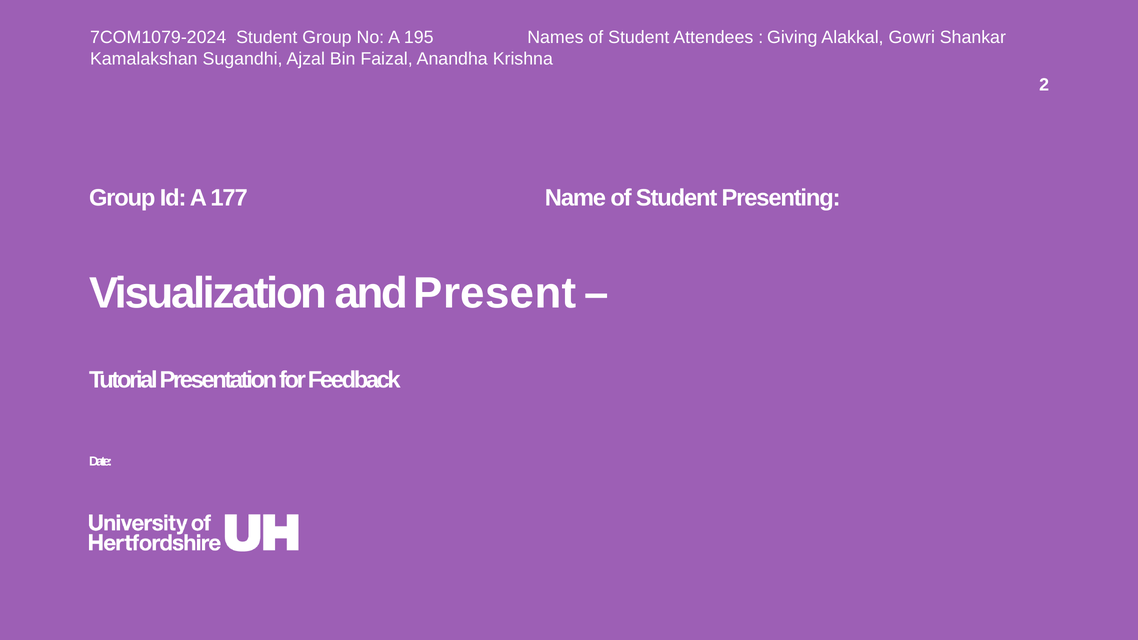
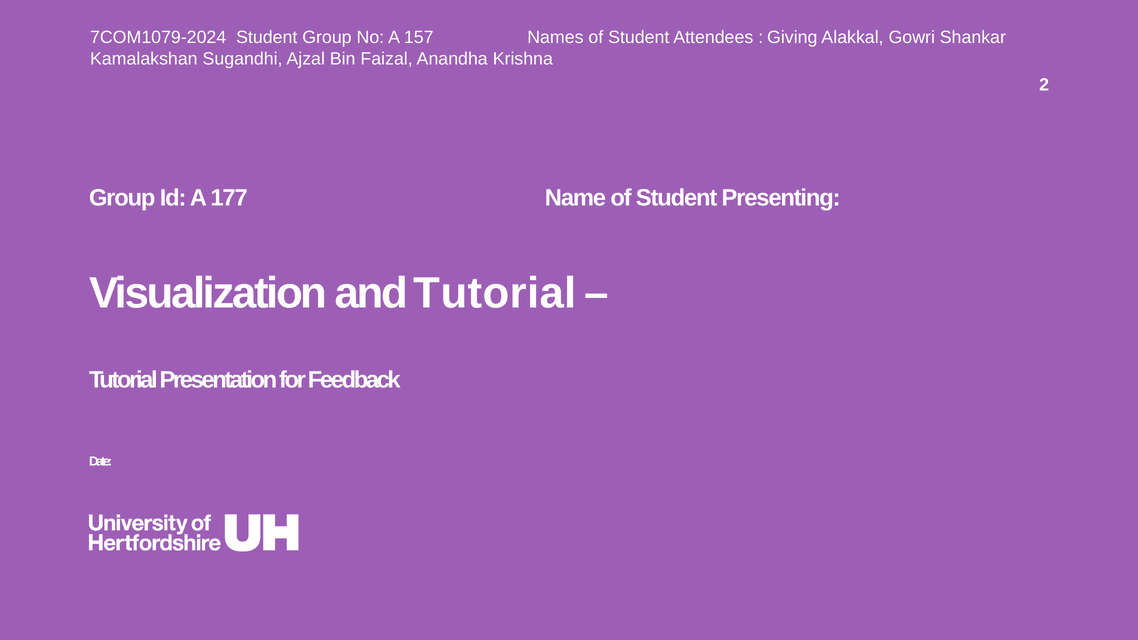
195: 195 -> 157
and Present: Present -> Tutorial
